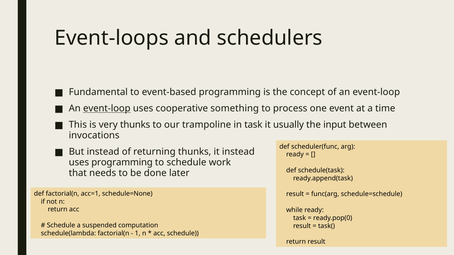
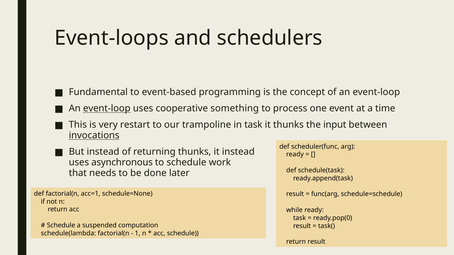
very thunks: thunks -> restart
it usually: usually -> thunks
invocations underline: none -> present
uses programming: programming -> asynchronous
